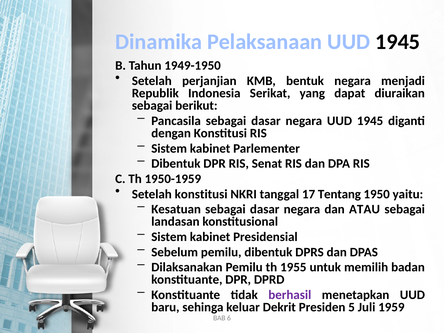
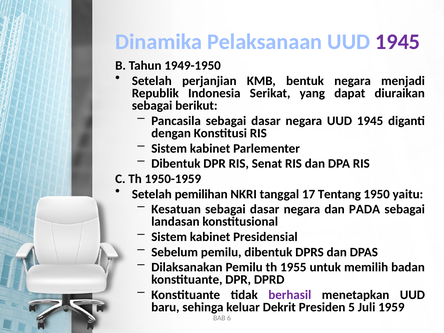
1945 at (398, 42) colour: black -> purple
Setelah konstitusi: konstitusi -> pemilihan
ATAU: ATAU -> PADA
